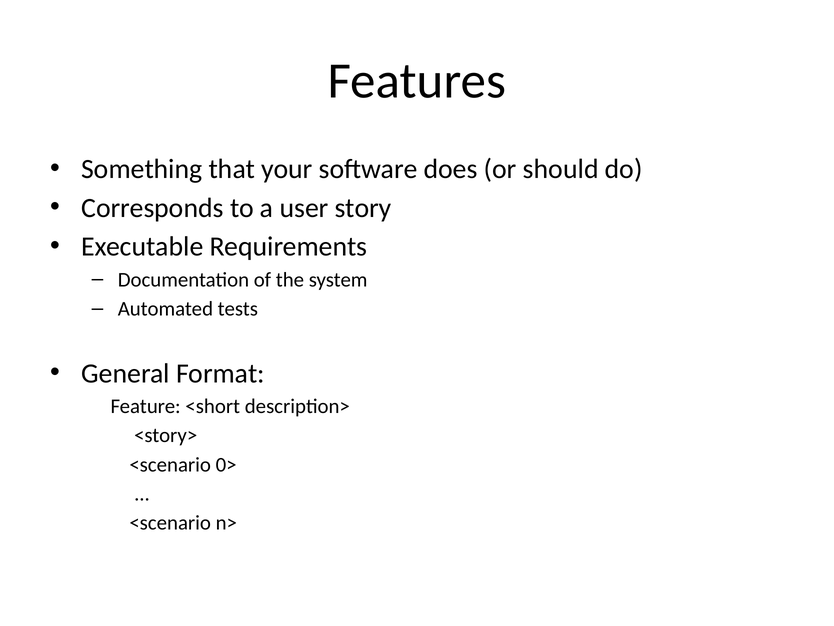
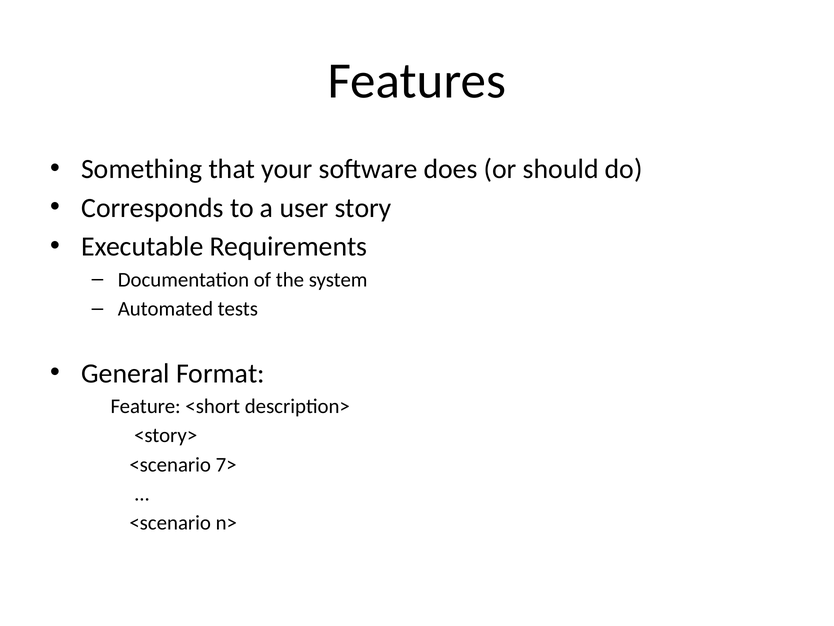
0>: 0> -> 7>
